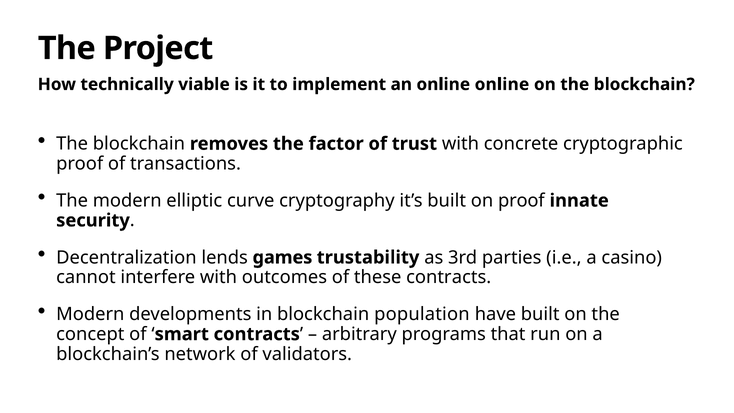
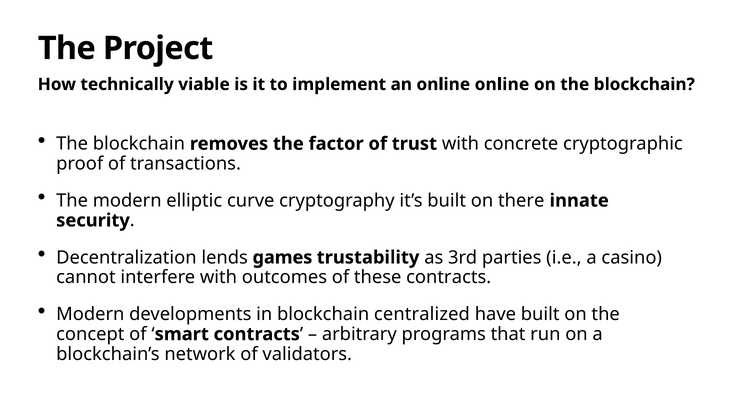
on proof: proof -> there
population: population -> centralized
